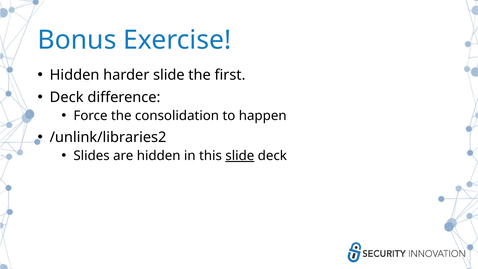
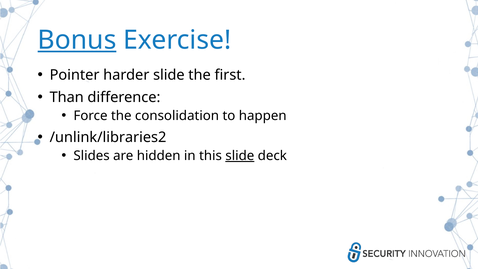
Bonus underline: none -> present
Hidden at (75, 75): Hidden -> Pointer
Deck at (67, 97): Deck -> Than
